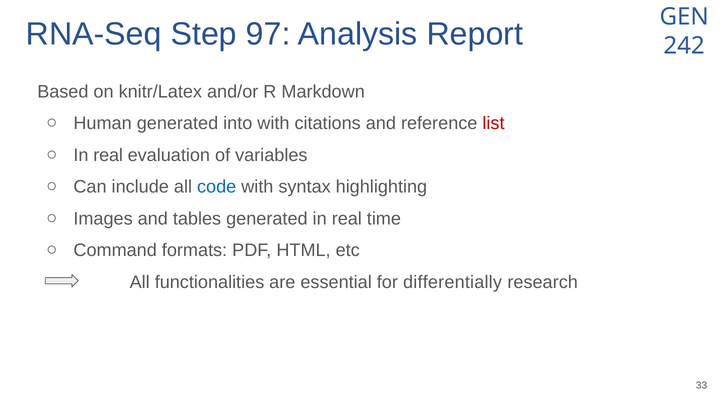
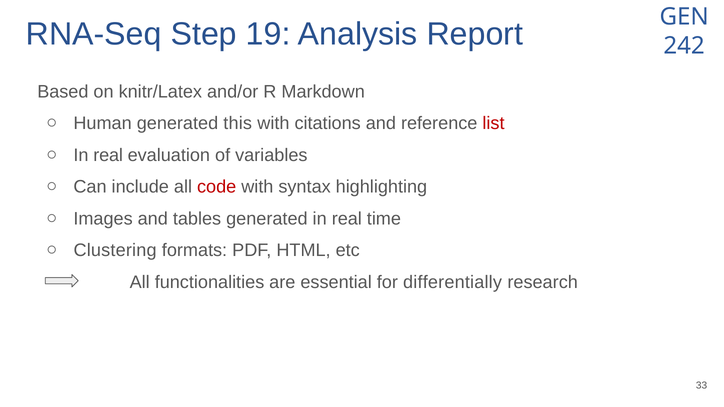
97: 97 -> 19
into: into -> this
code colour: blue -> red
Command: Command -> Clustering
